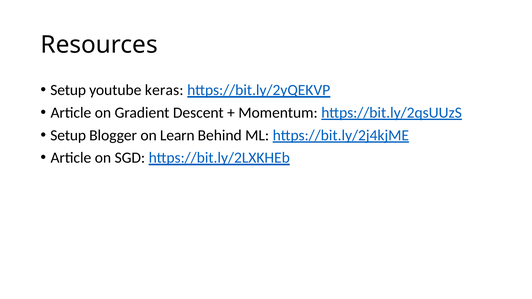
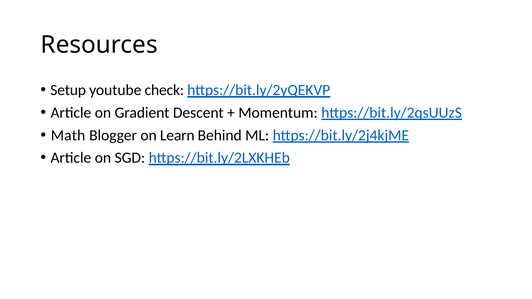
keras: keras -> check
Setup at (68, 135): Setup -> Math
